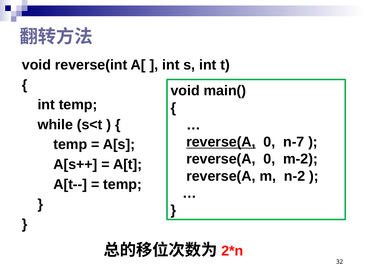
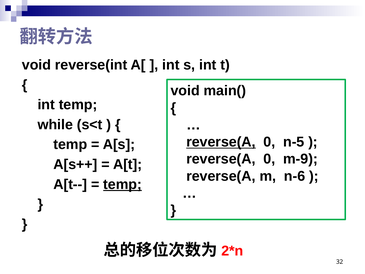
n-7: n-7 -> n-5
m-2: m-2 -> m-9
n-2: n-2 -> n-6
temp at (123, 184) underline: none -> present
